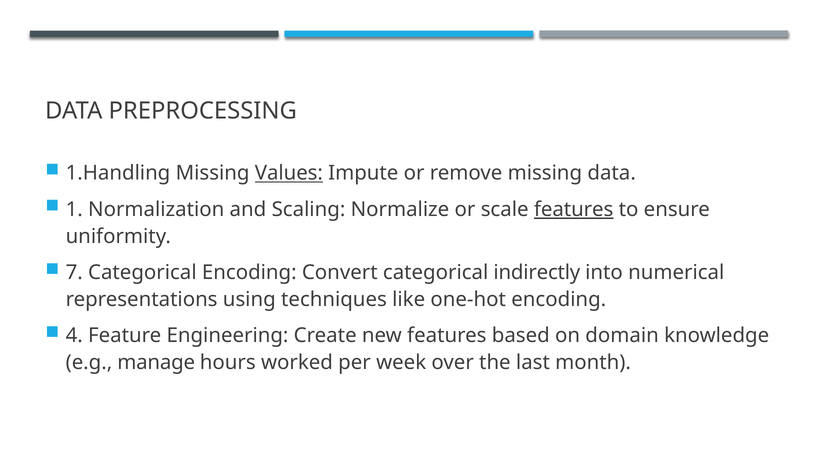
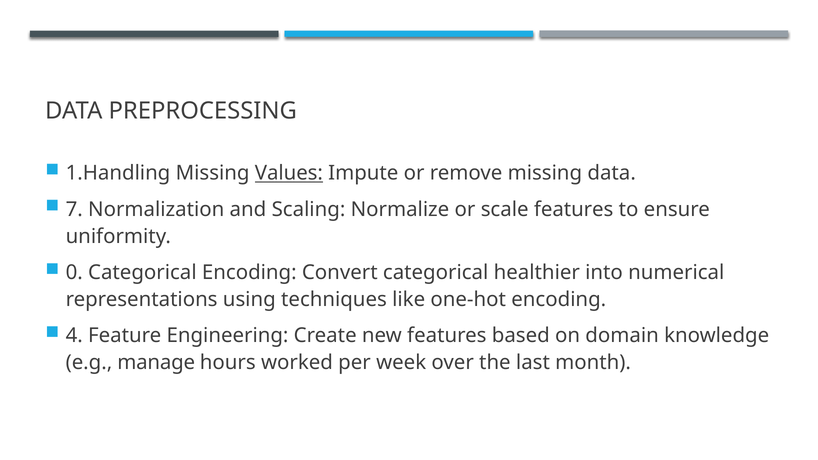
1: 1 -> 7
features at (574, 209) underline: present -> none
7: 7 -> 0
indirectly: indirectly -> healthier
